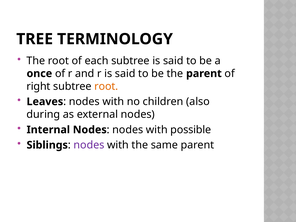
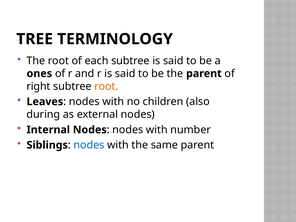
once: once -> ones
possible: possible -> number
nodes at (89, 145) colour: purple -> blue
